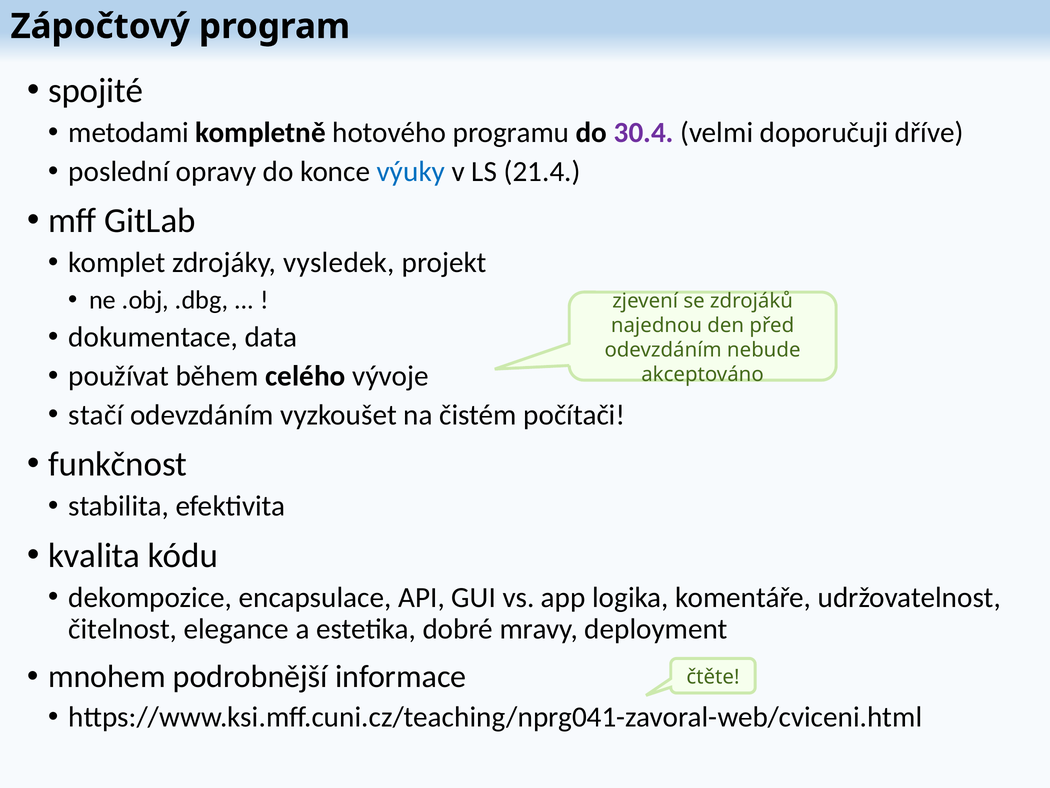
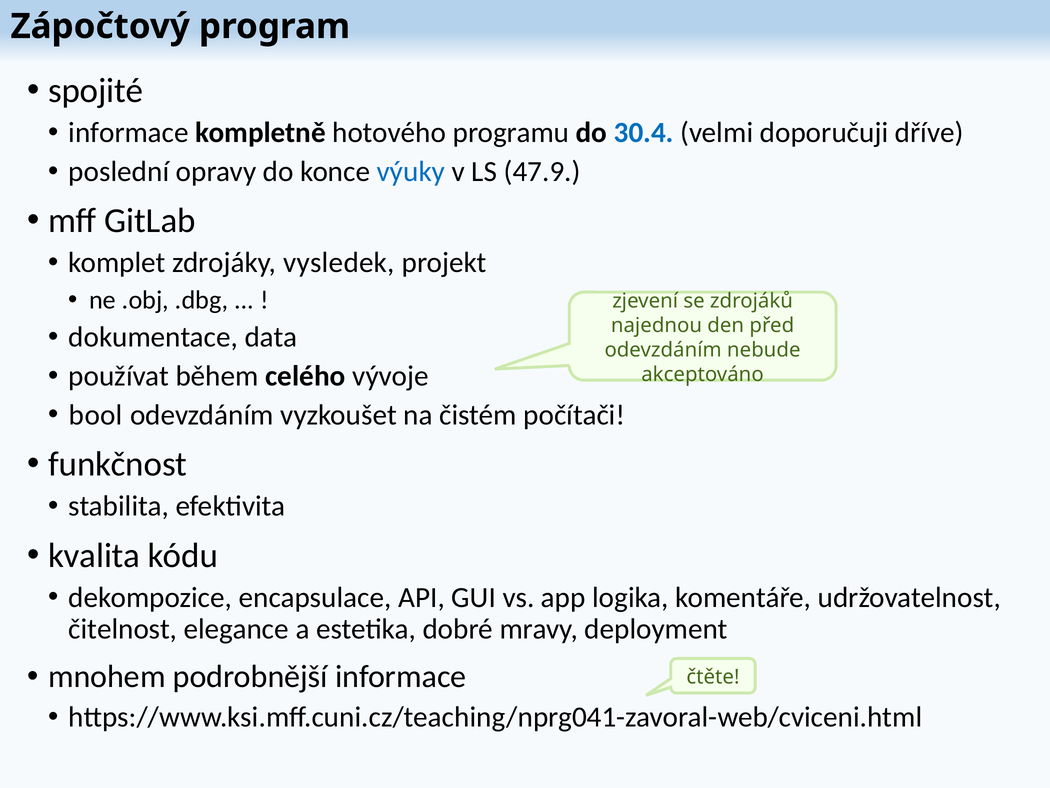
metodami at (129, 133): metodami -> informace
30.4 colour: purple -> blue
21.4: 21.4 -> 47.9
stačí: stačí -> bool
